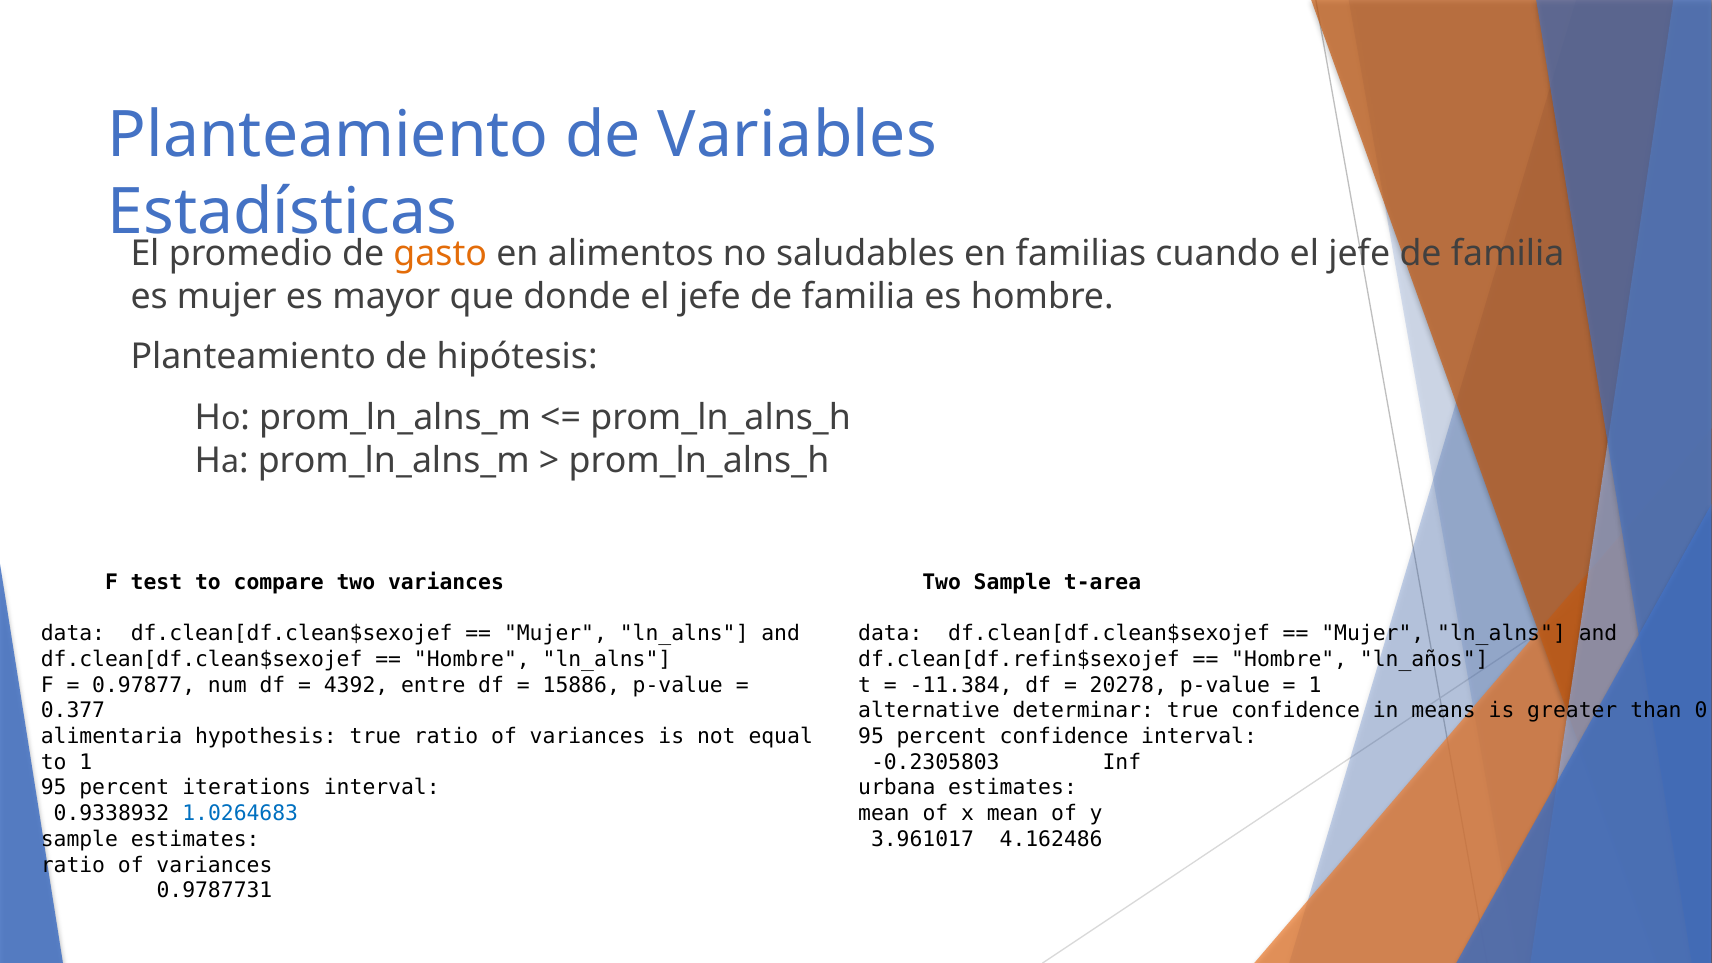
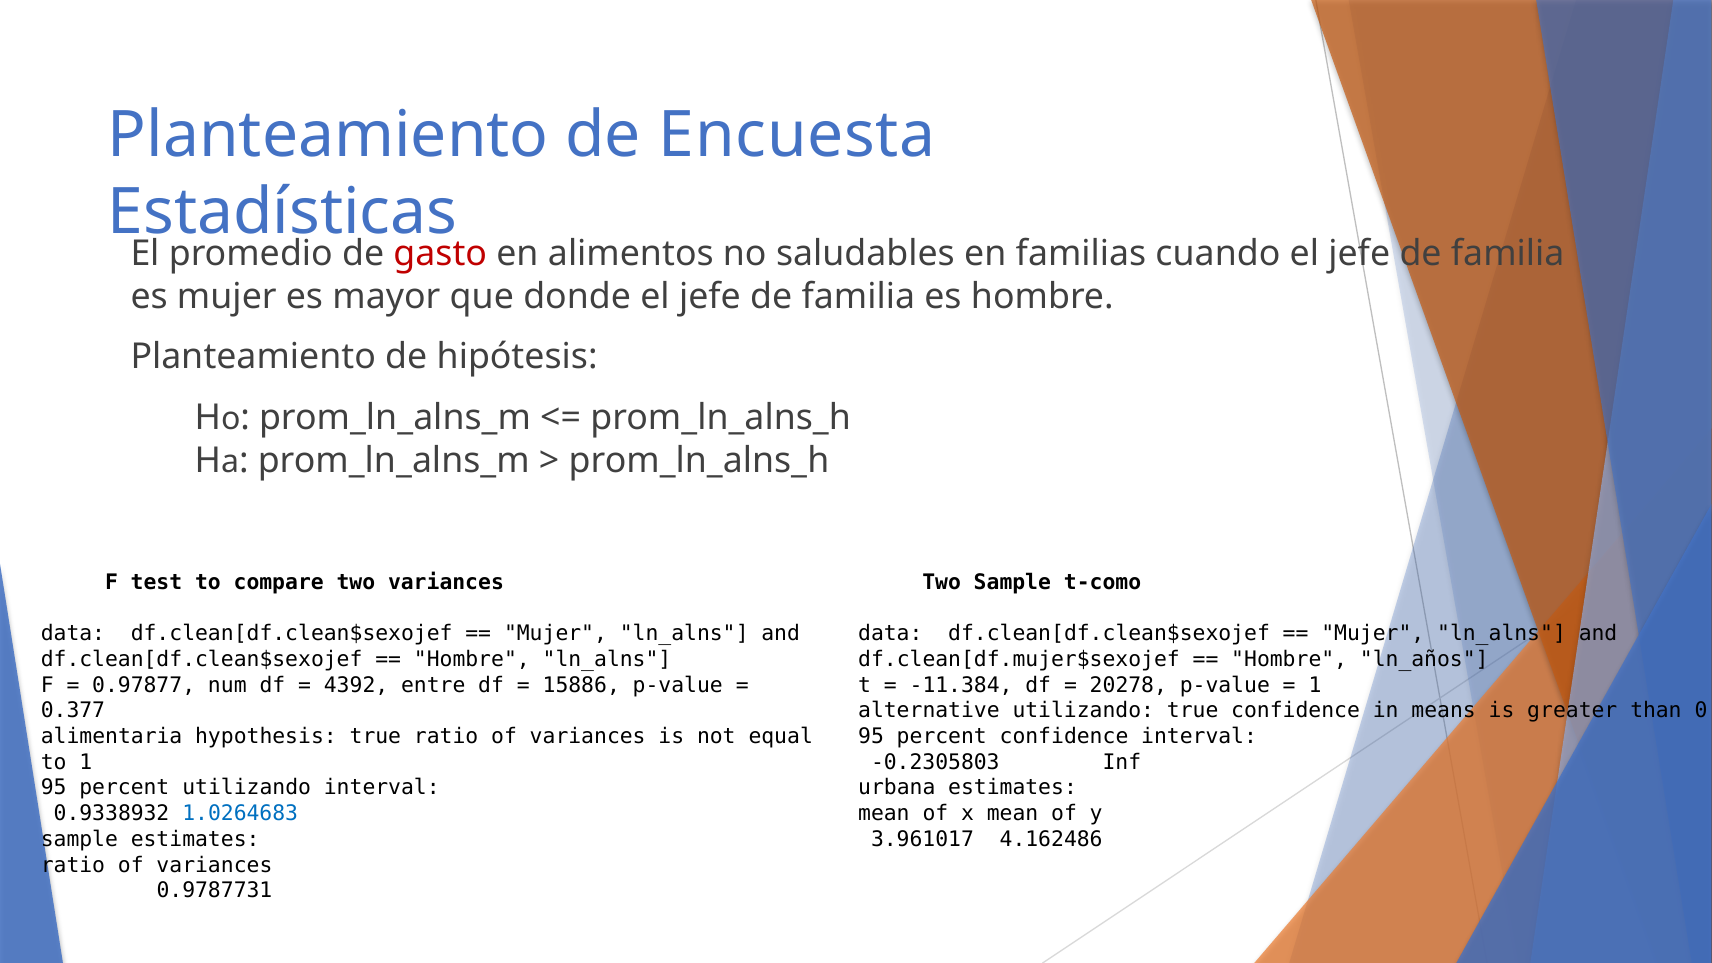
Variables: Variables -> Encuesta
gasto colour: orange -> red
t-area: t-area -> t-como
df.clean[df.refin$sexojef: df.clean[df.refin$sexojef -> df.clean[df.mujer$sexojef
alternative determinar: determinar -> utilizando
percent iterations: iterations -> utilizando
